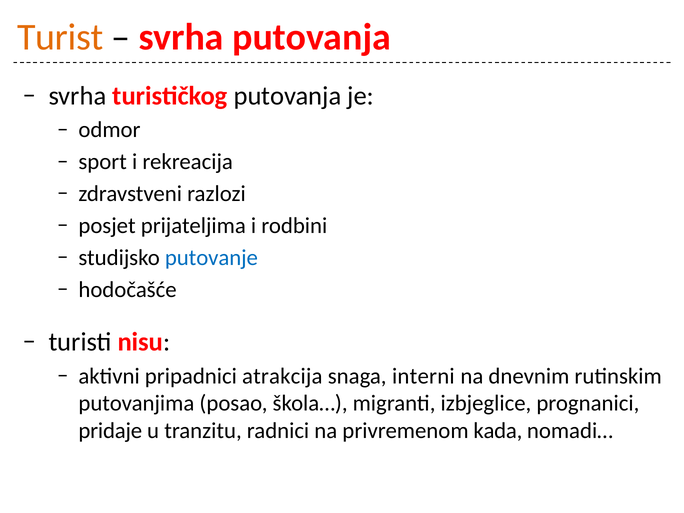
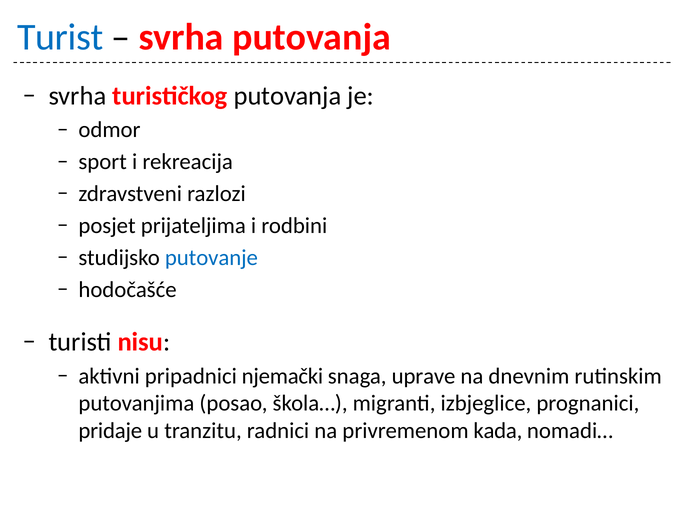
Turist colour: orange -> blue
atrakcija: atrakcija -> njemački
interni: interni -> uprave
